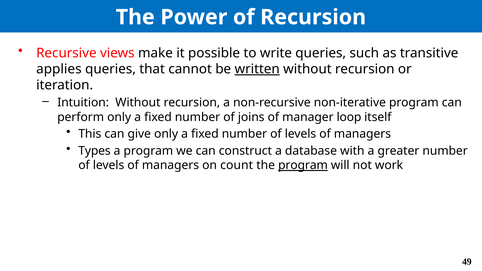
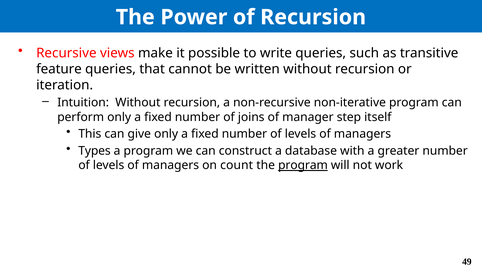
applies: applies -> feature
written underline: present -> none
loop: loop -> step
